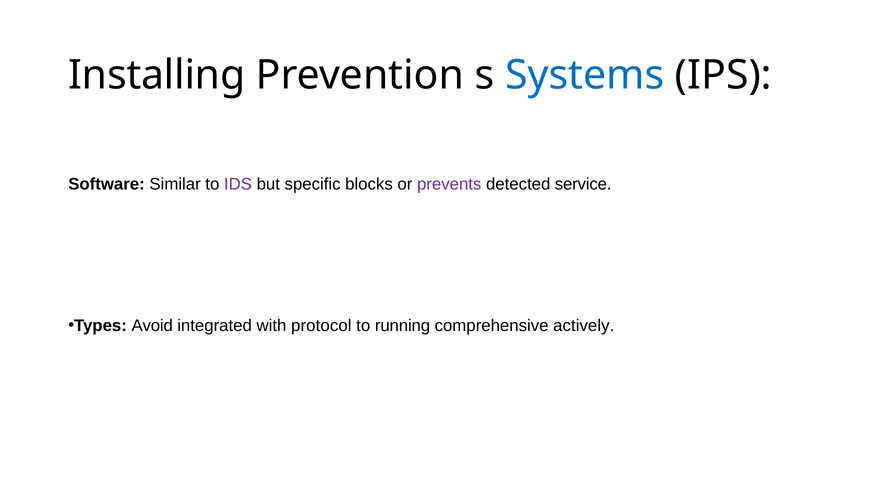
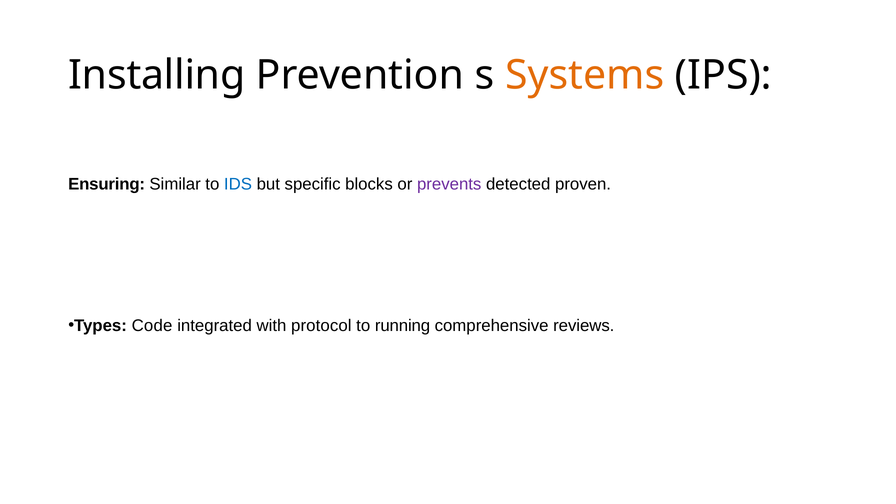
Systems colour: blue -> orange
Software: Software -> Ensuring
IDS colour: purple -> blue
service: service -> proven
Avoid: Avoid -> Code
actively: actively -> reviews
